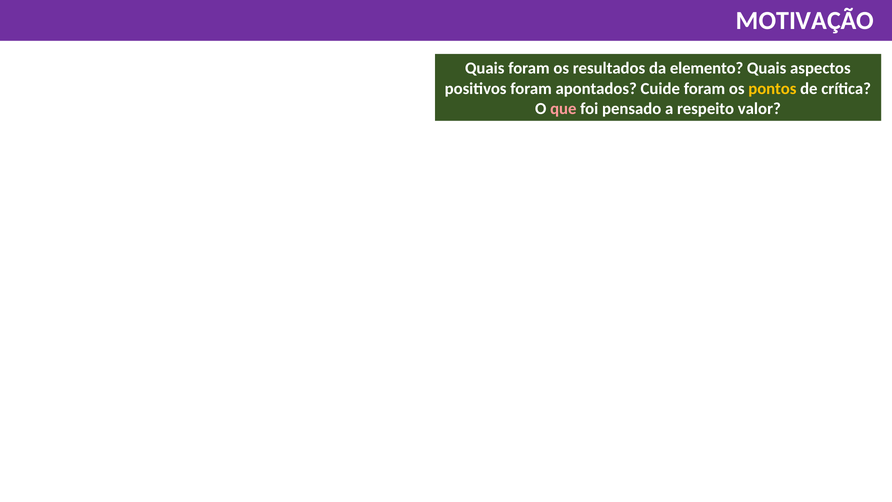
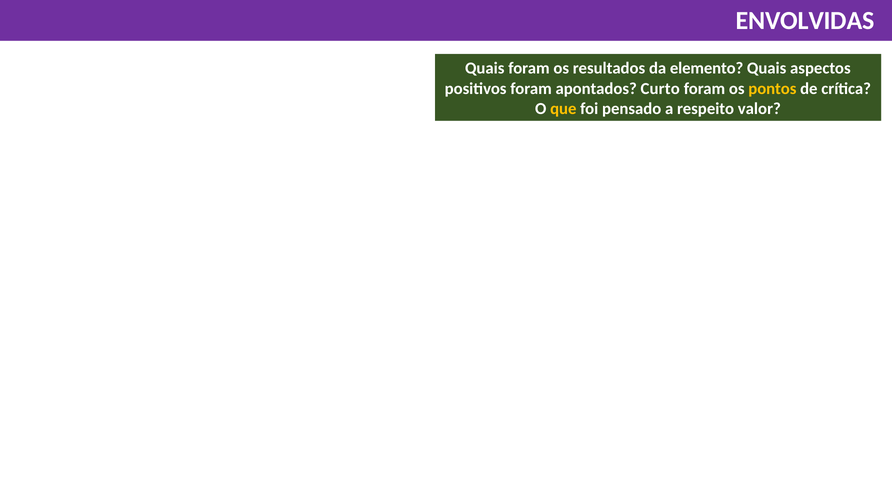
MOTIVAÇÃO: MOTIVAÇÃO -> ENVOLVIDAS
Cuide: Cuide -> Curto
que colour: pink -> yellow
